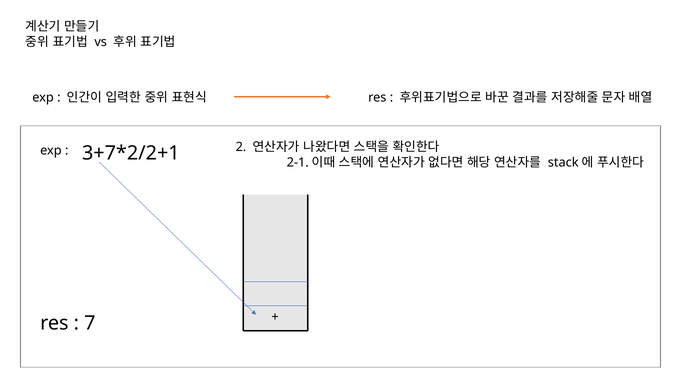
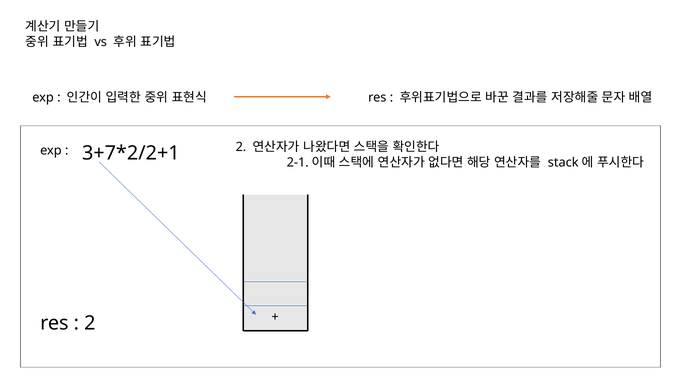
7 at (90, 323): 7 -> 2
